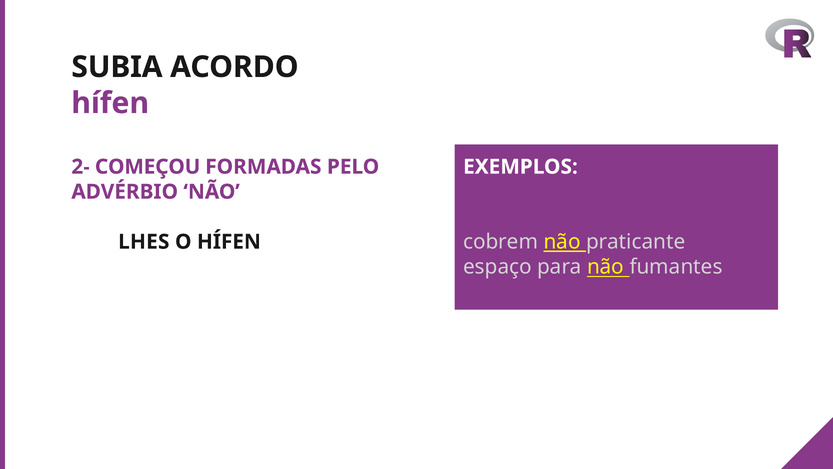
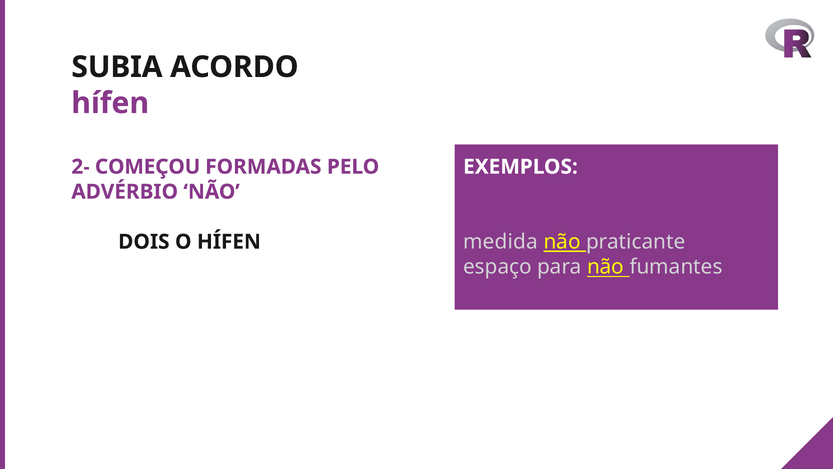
LHES: LHES -> DOIS
cobrem: cobrem -> medida
